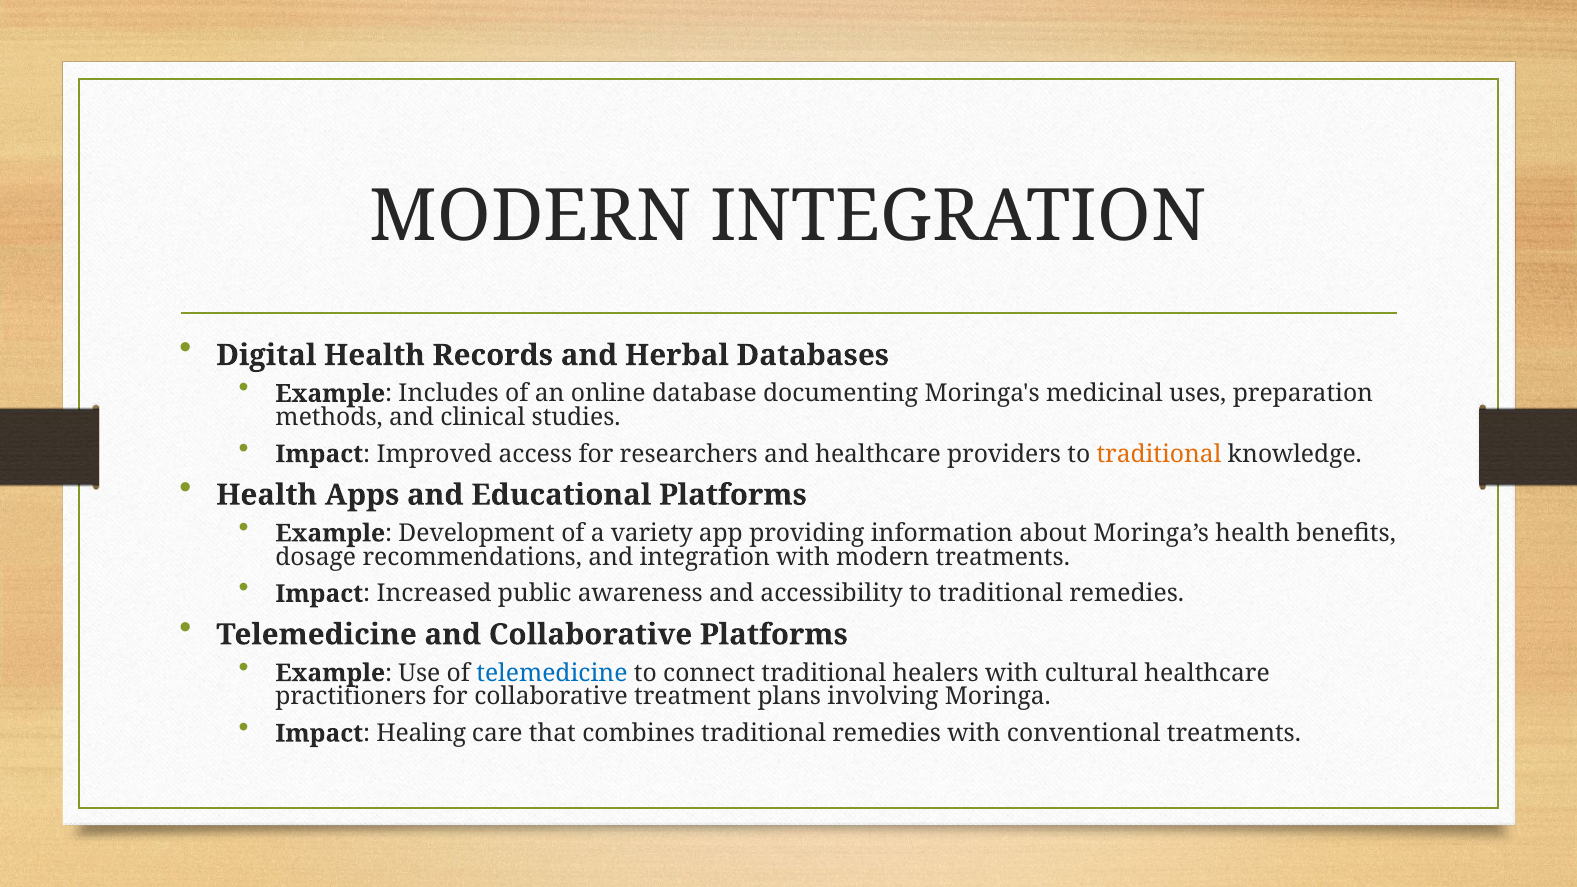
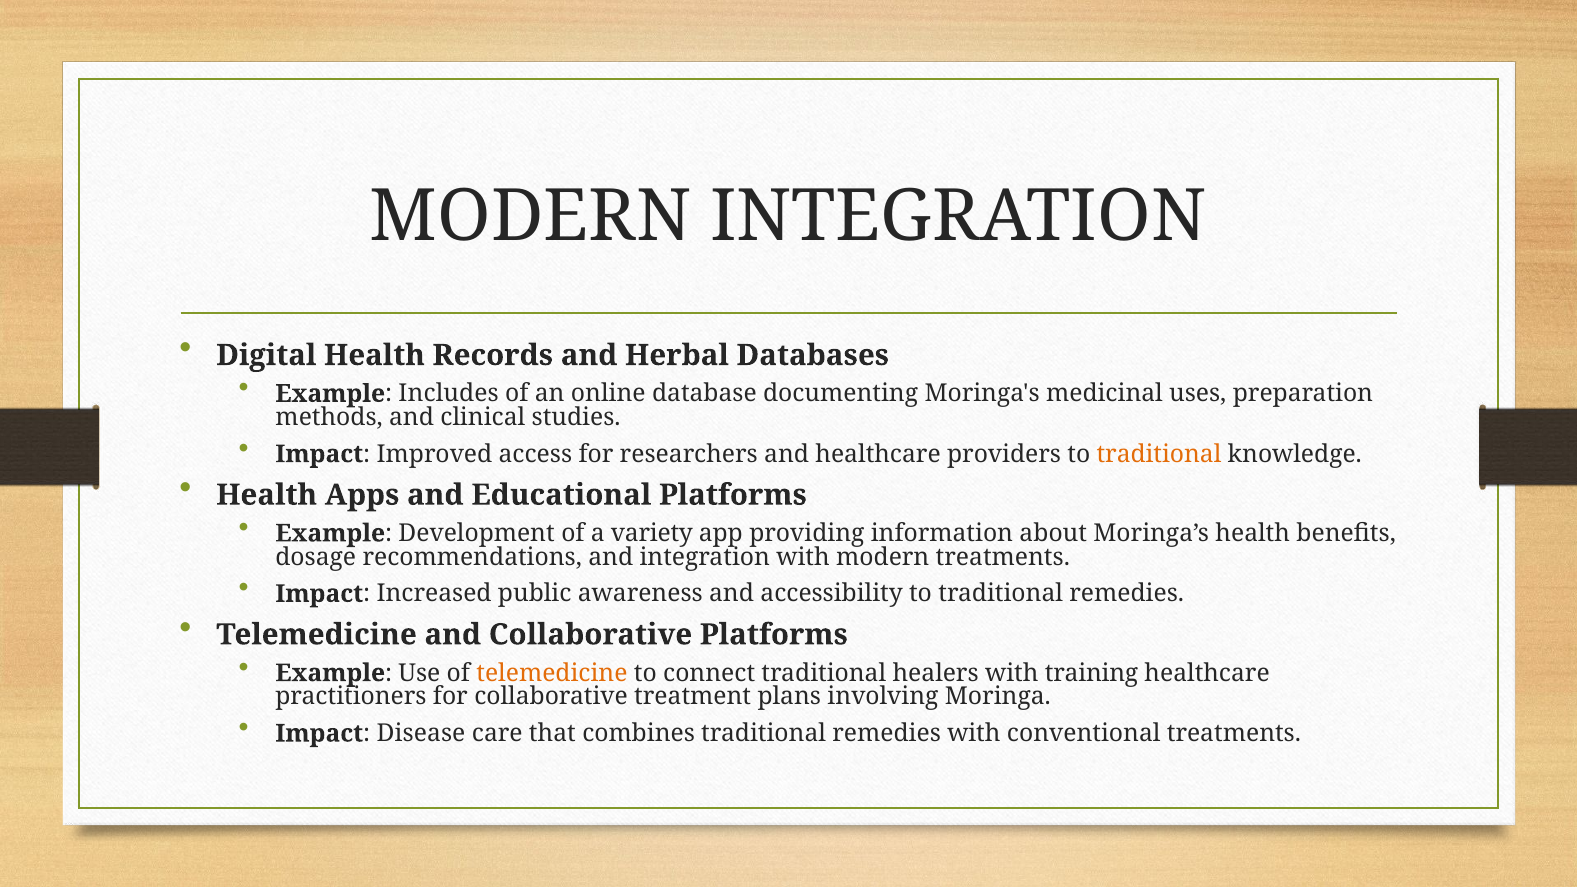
telemedicine at (552, 673) colour: blue -> orange
cultural: cultural -> training
Healing: Healing -> Disease
